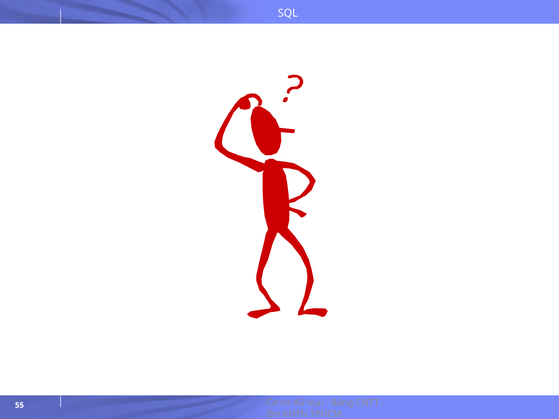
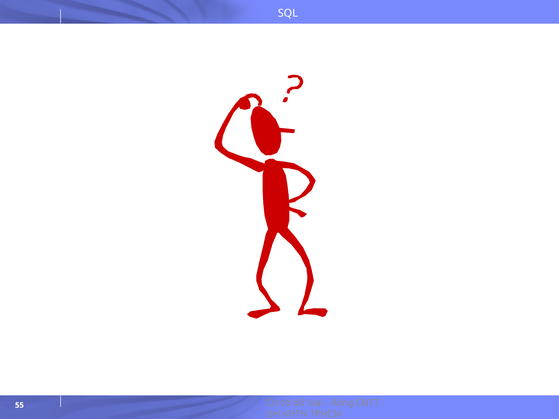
Bảng: Bảng -> Rộng
